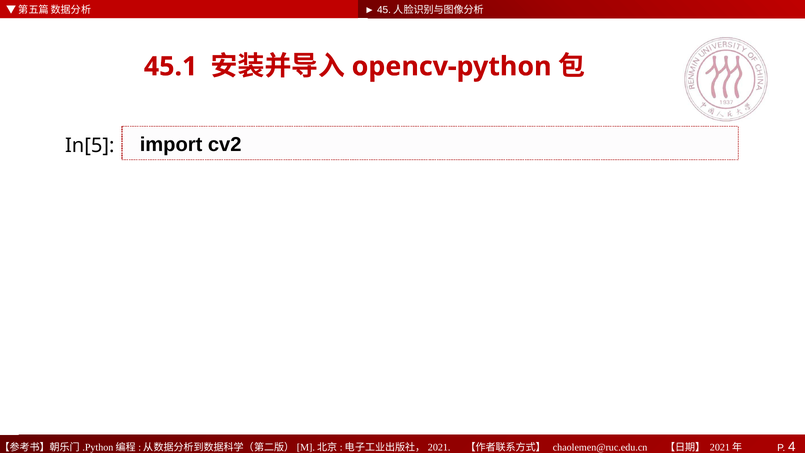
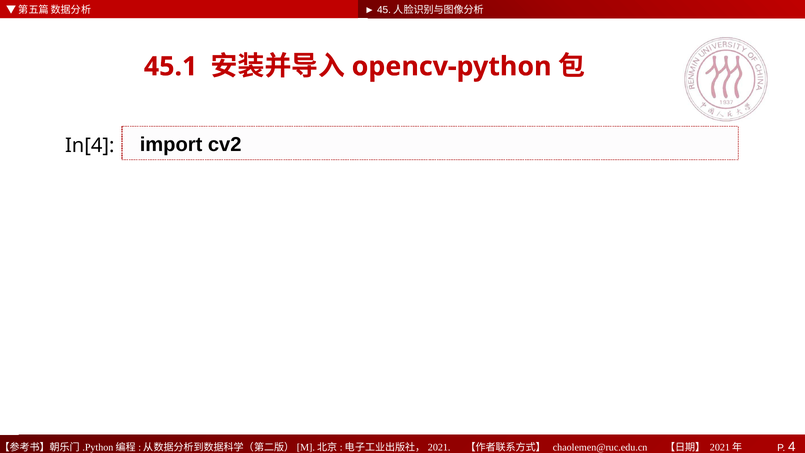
In[5: In[5 -> In[4
